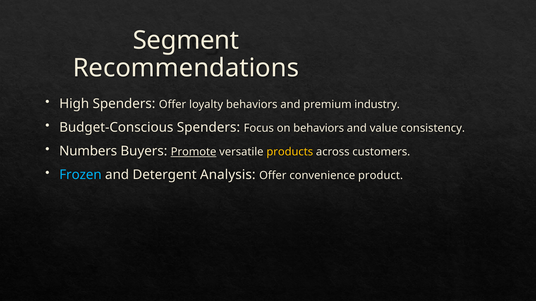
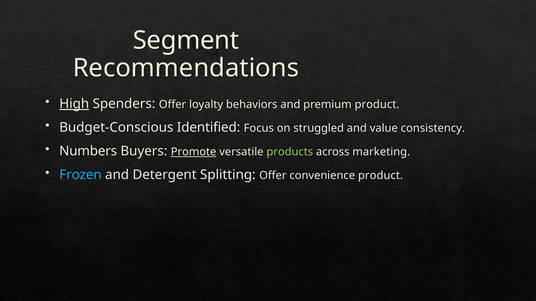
High underline: none -> present
premium industry: industry -> product
Budget-Conscious Spenders: Spenders -> Identified
on behaviors: behaviors -> struggled
products colour: yellow -> light green
customers: customers -> marketing
Analysis: Analysis -> Splitting
